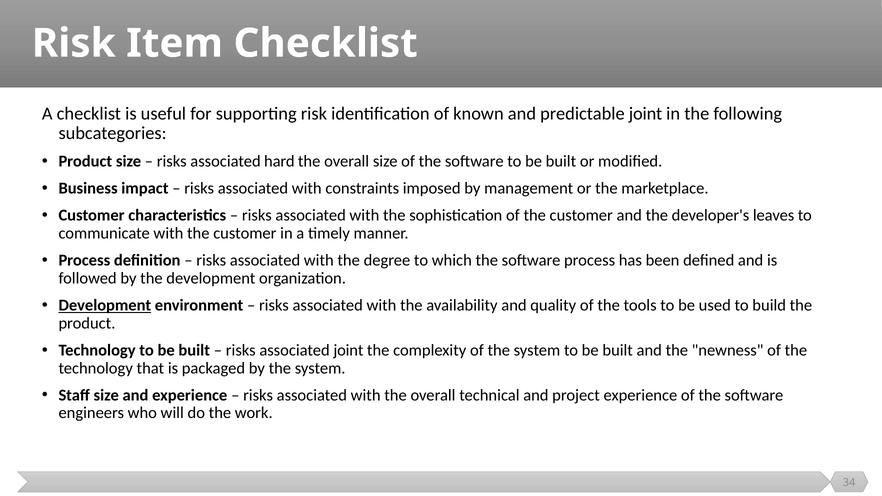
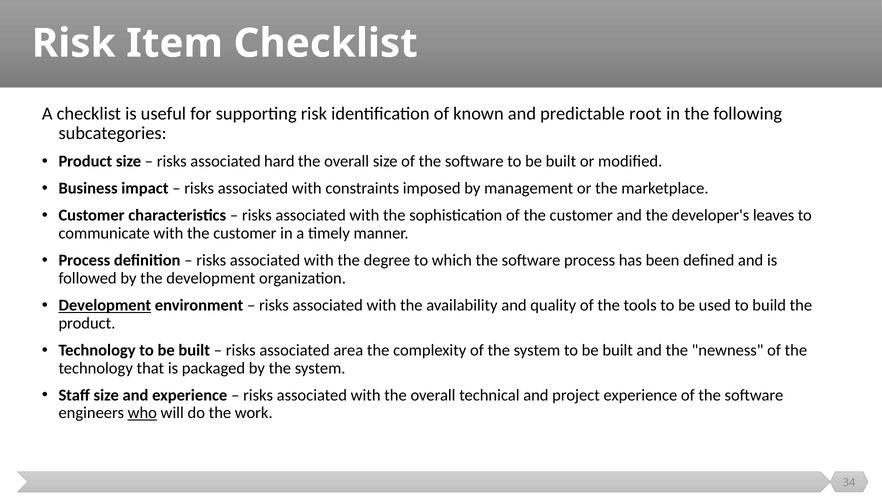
predictable joint: joint -> root
associated joint: joint -> area
who underline: none -> present
